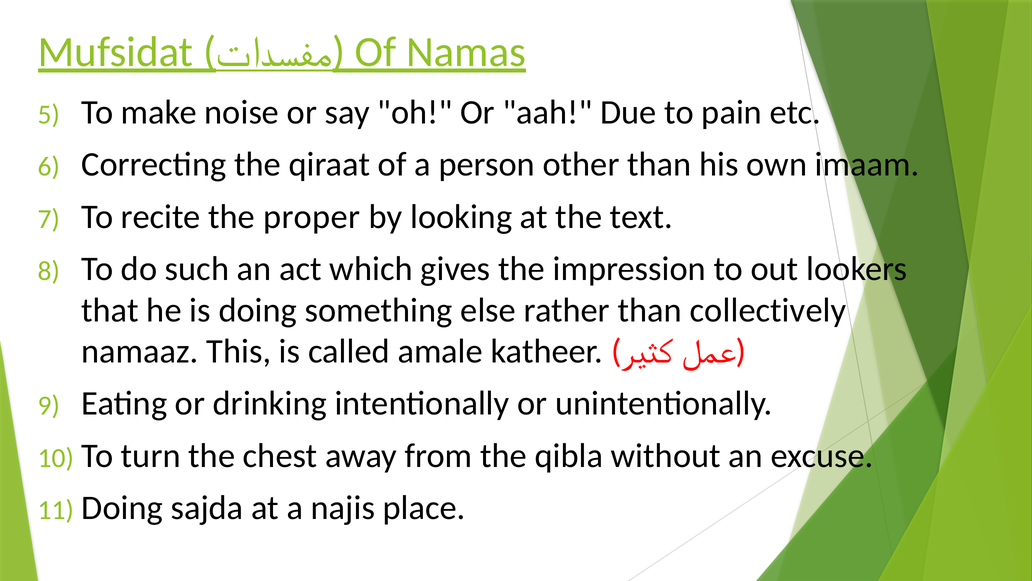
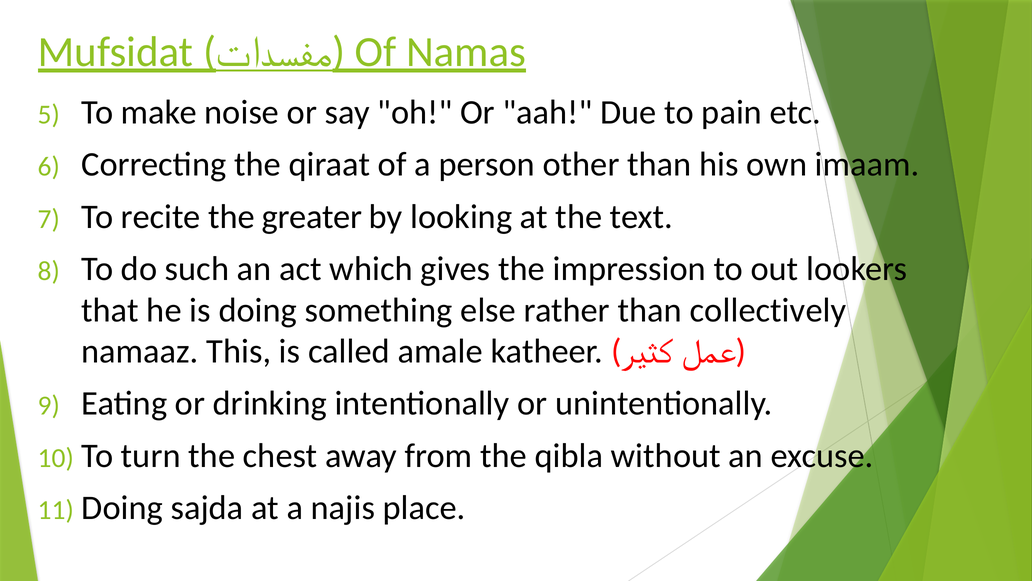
proper: proper -> greater
